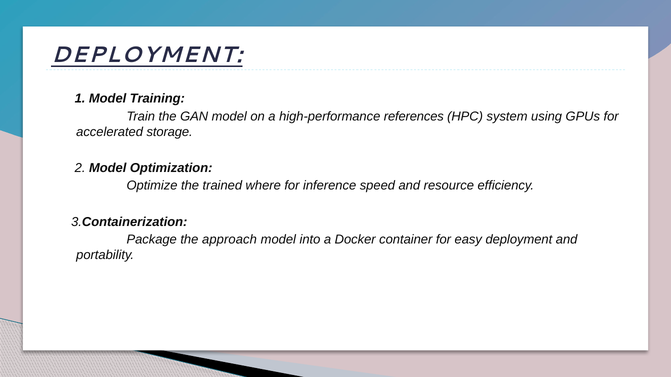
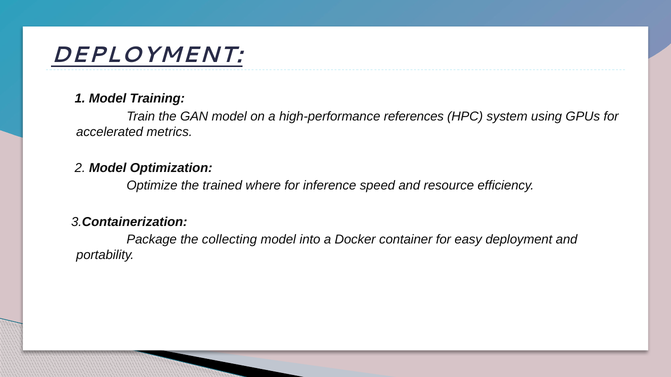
storage: storage -> metrics
approach: approach -> collecting
